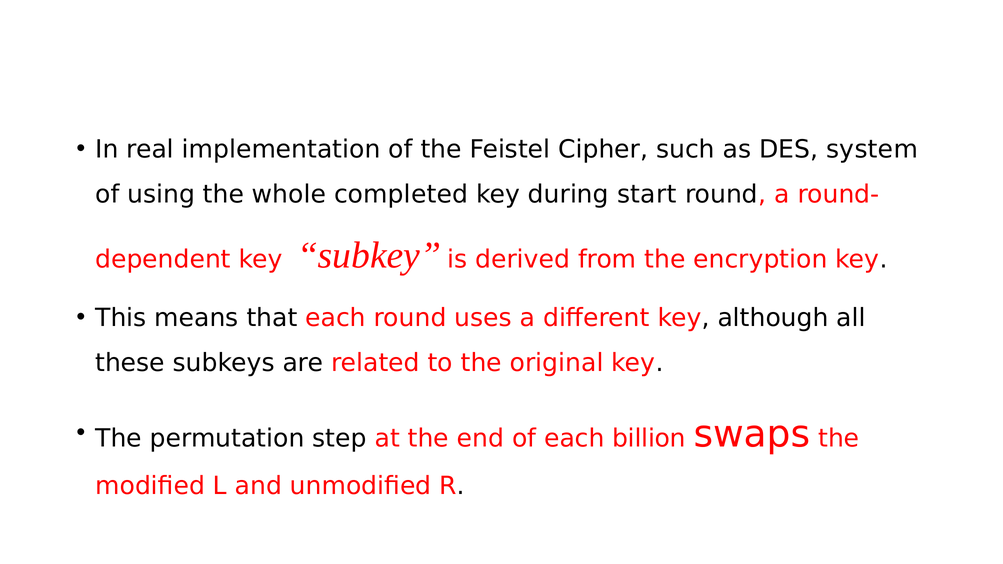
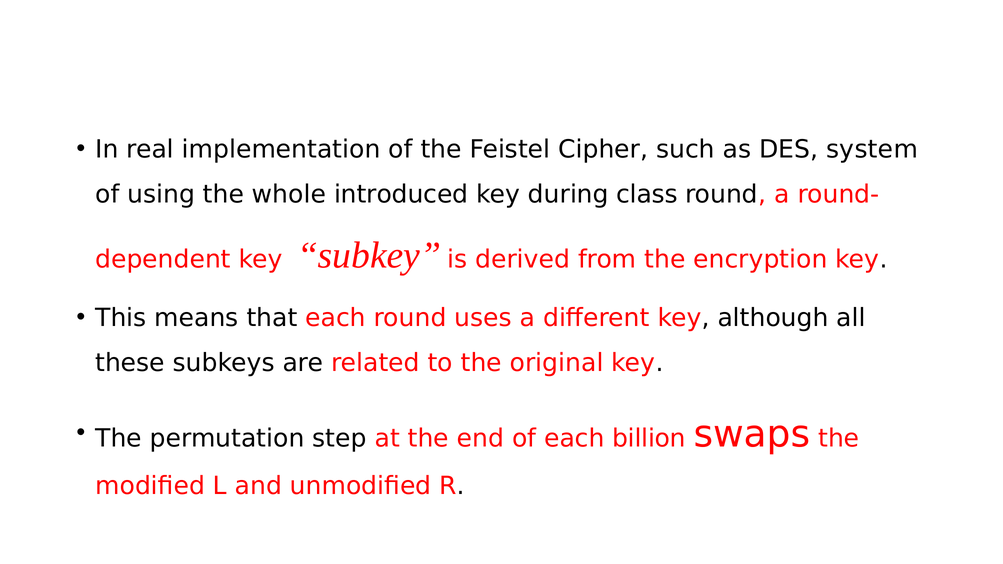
completed: completed -> introduced
start: start -> class
